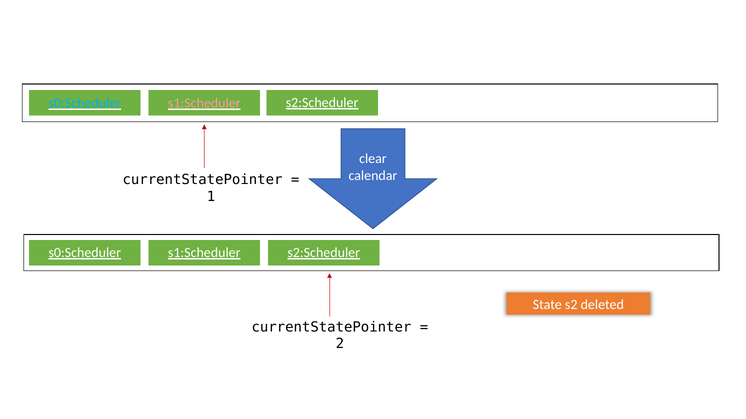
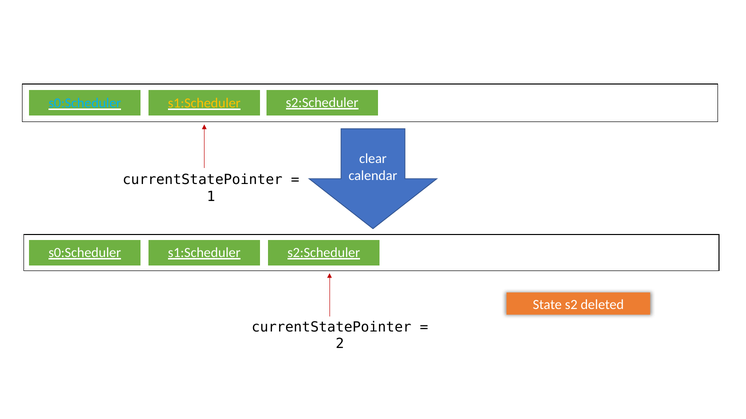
s1:Scheduler at (204, 103) colour: pink -> yellow
